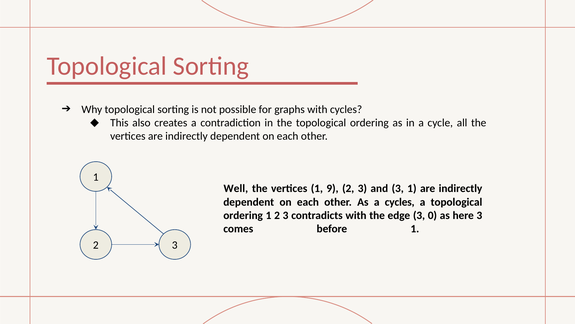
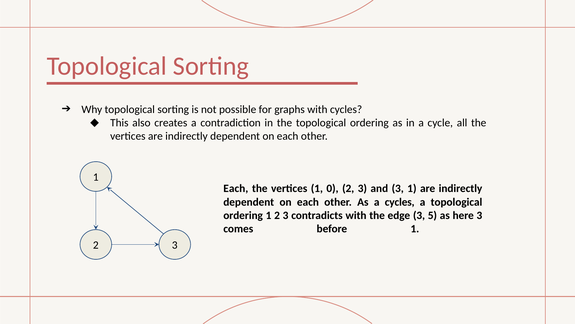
Well at (236, 188): Well -> Each
9: 9 -> 0
0: 0 -> 5
